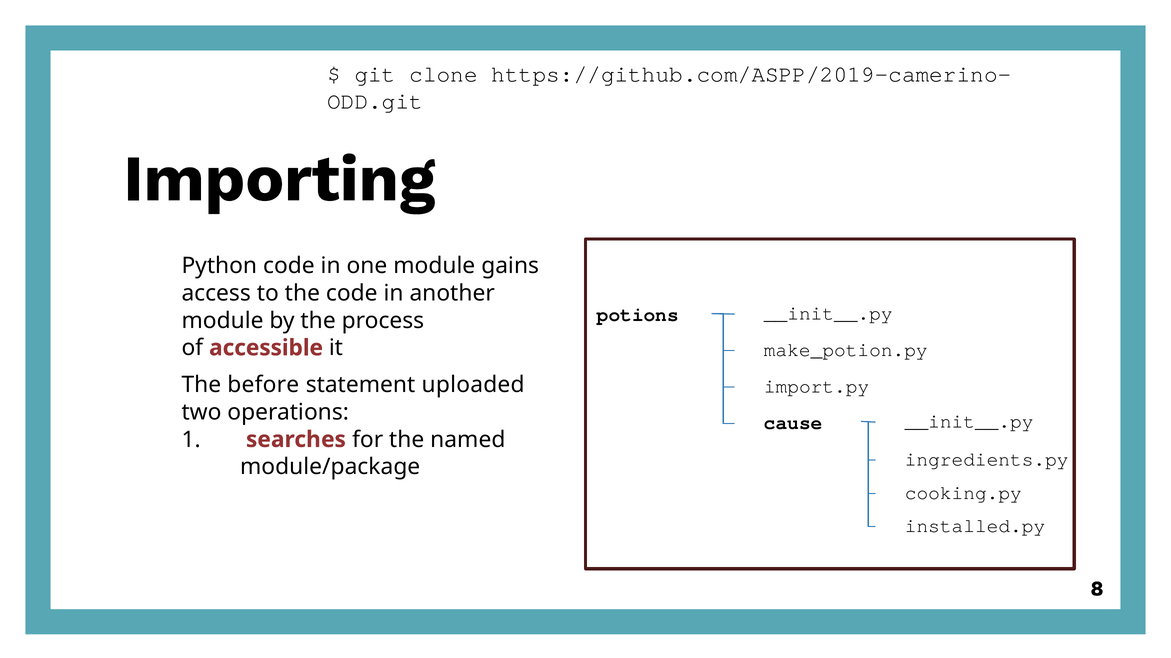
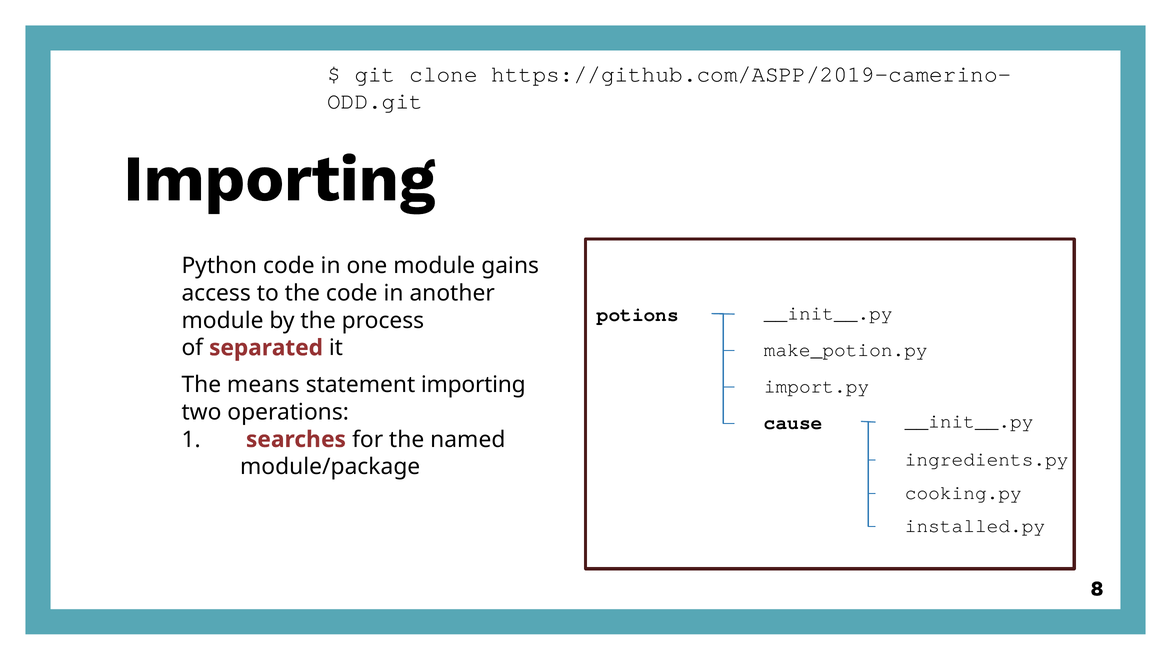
accessible: accessible -> separated
before: before -> means
statement uploaded: uploaded -> importing
